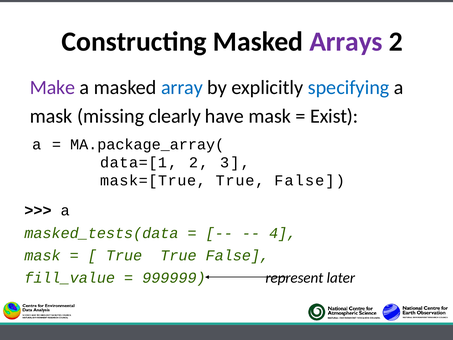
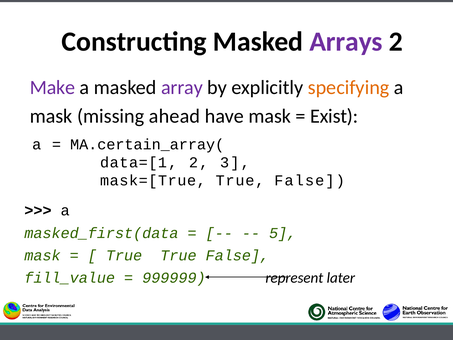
array colour: blue -> purple
specifying colour: blue -> orange
clearly: clearly -> ahead
MA.package_array(: MA.package_array( -> MA.certain_array(
masked_tests(data: masked_tests(data -> masked_first(data
4: 4 -> 5
